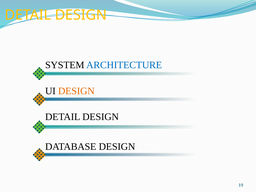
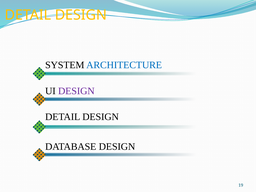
DESIGN at (76, 91) colour: orange -> purple
